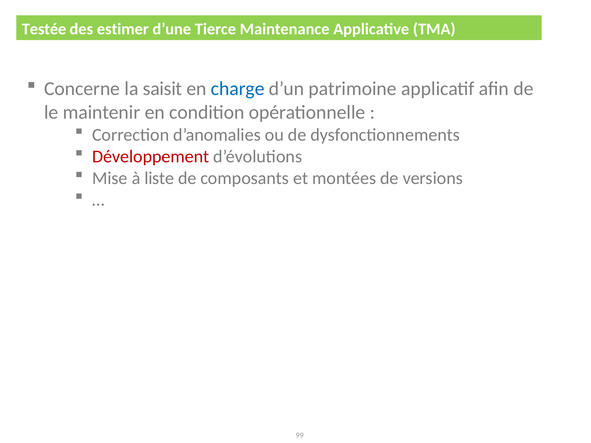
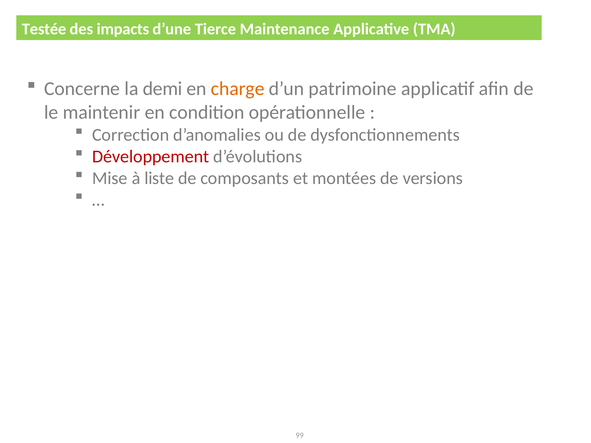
estimer: estimer -> impacts
saisit: saisit -> demi
charge colour: blue -> orange
